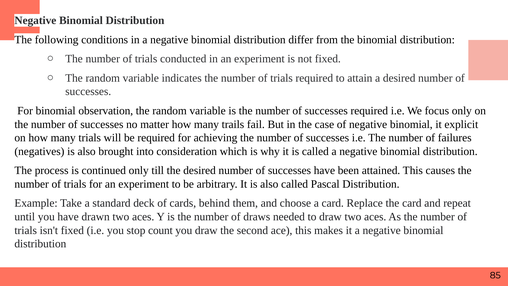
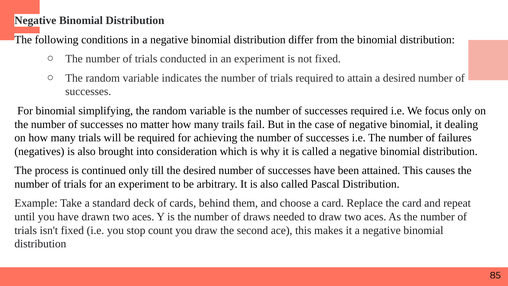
observation: observation -> simplifying
explicit: explicit -> dealing
